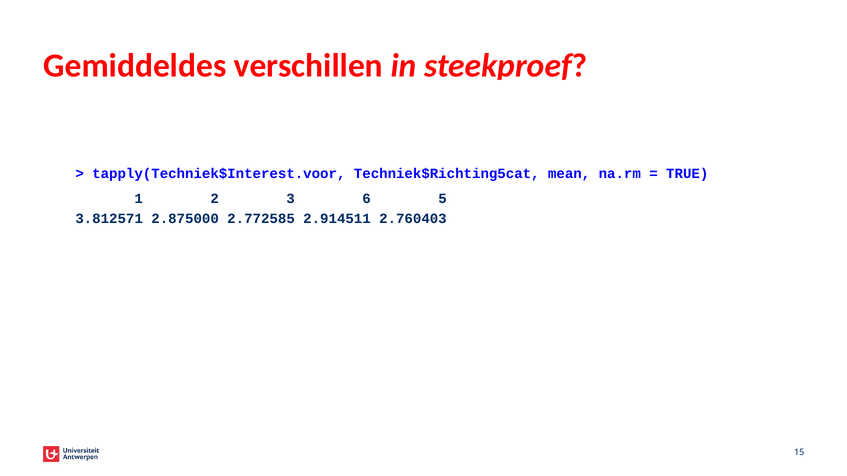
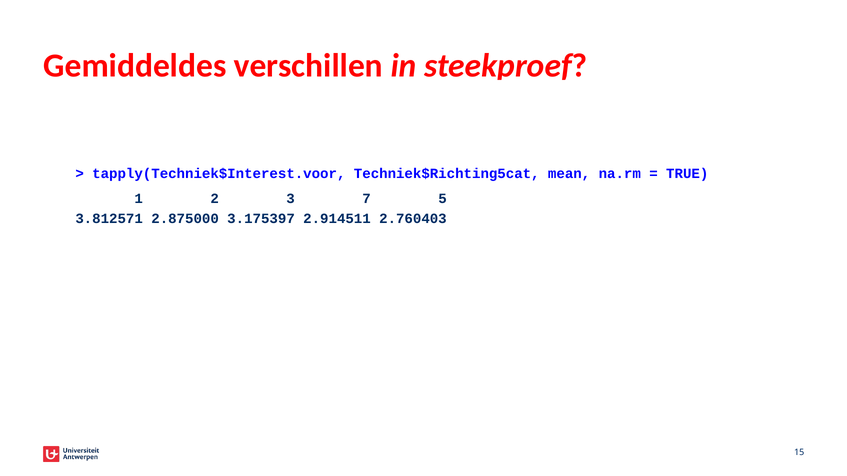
6: 6 -> 7
2.772585: 2.772585 -> 3.175397
